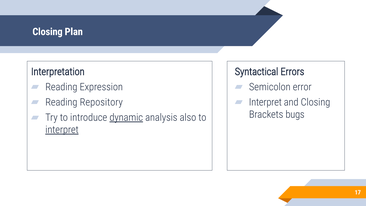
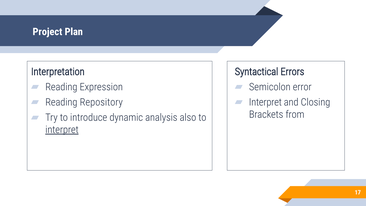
Closing at (48, 32): Closing -> Project
bugs: bugs -> from
dynamic underline: present -> none
